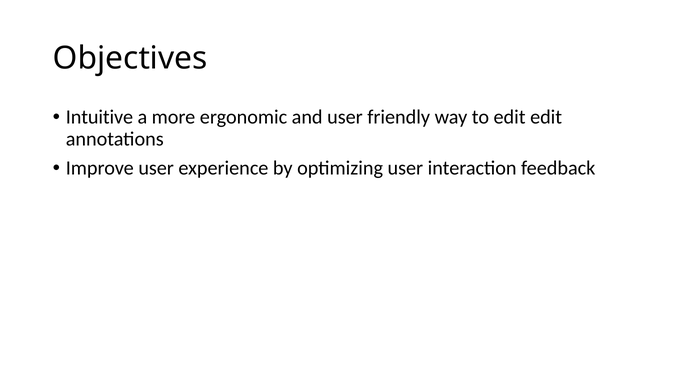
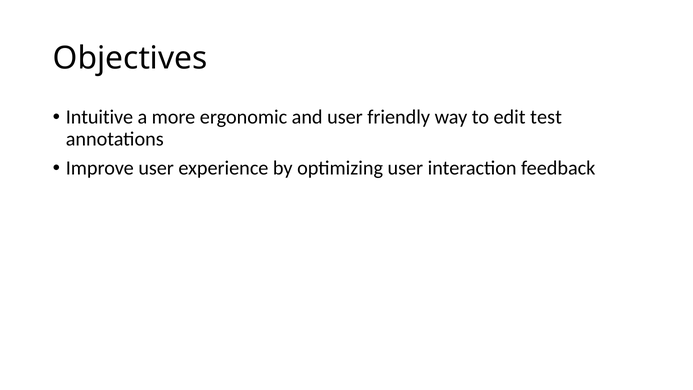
edit edit: edit -> test
